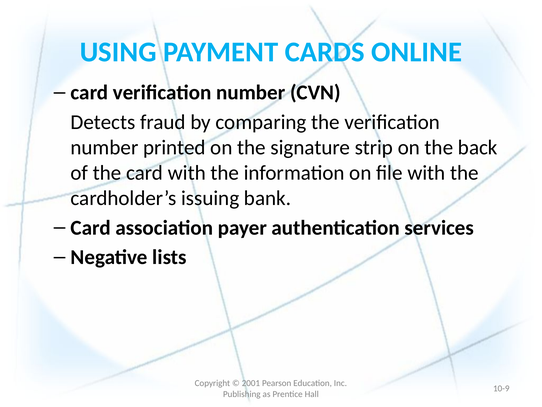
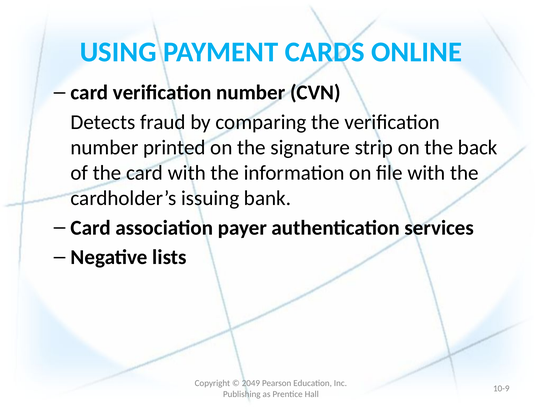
2001: 2001 -> 2049
